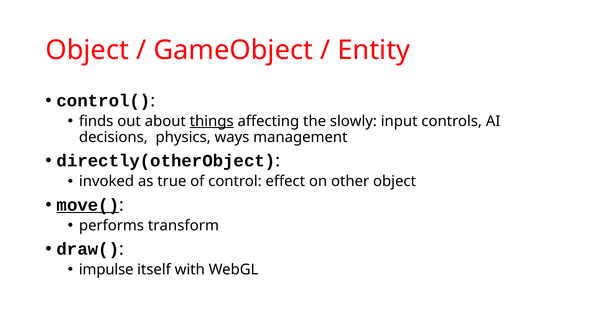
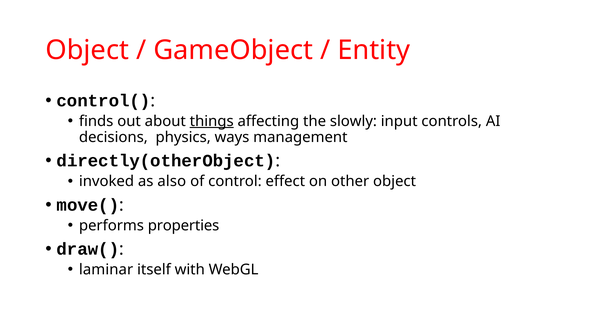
true: true -> also
move( underline: present -> none
transform: transform -> properties
impulse: impulse -> laminar
